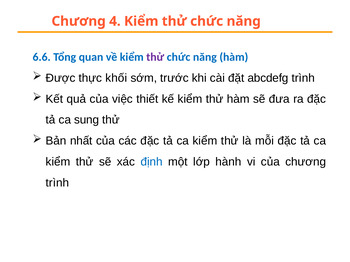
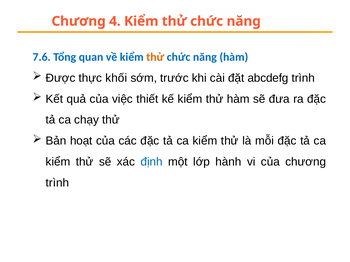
6.6: 6.6 -> 7.6
thử at (155, 57) colour: purple -> orange
sung: sung -> chạy
nhất: nhất -> hoạt
